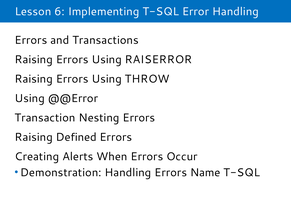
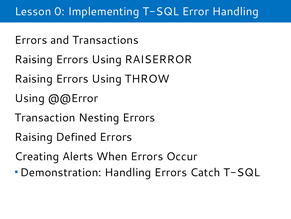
6: 6 -> 0
Name: Name -> Catch
